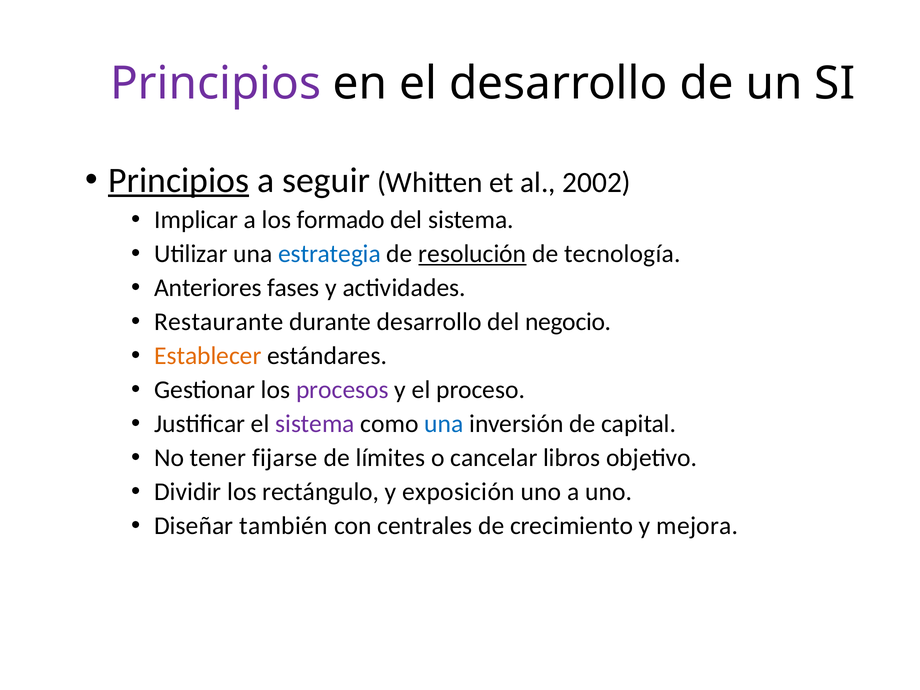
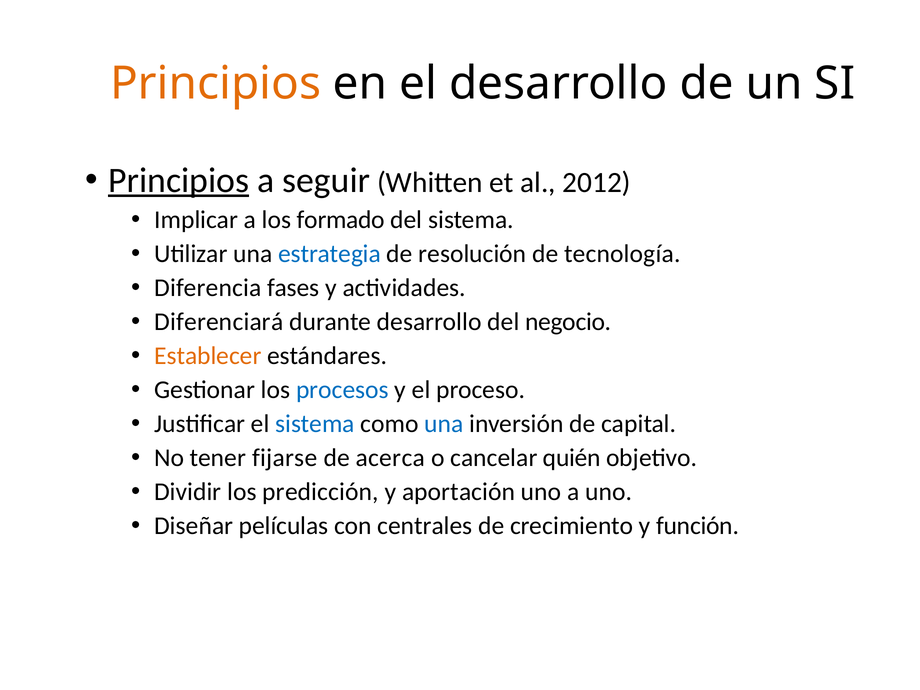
Principios at (216, 83) colour: purple -> orange
2002: 2002 -> 2012
resolución underline: present -> none
Anteriores: Anteriores -> Diferencia
Restaurante: Restaurante -> Diferenciará
procesos colour: purple -> blue
sistema at (315, 424) colour: purple -> blue
límites: límites -> acerca
libros: libros -> quién
rectángulo: rectángulo -> predicción
exposición: exposición -> aportación
también: también -> películas
mejora: mejora -> función
